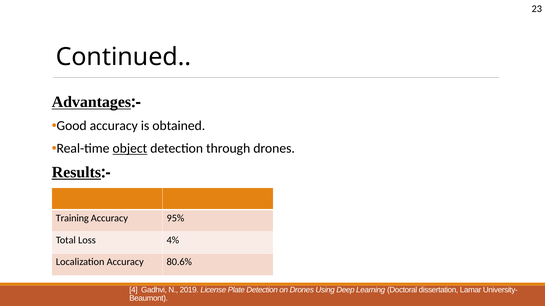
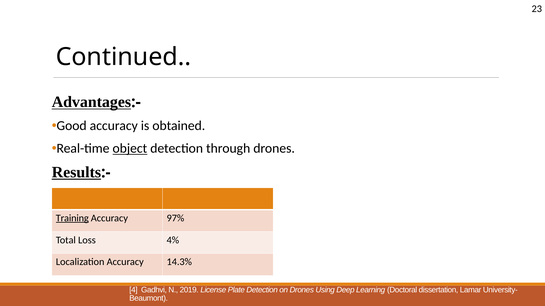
Training underline: none -> present
95%: 95% -> 97%
80.6%: 80.6% -> 14.3%
